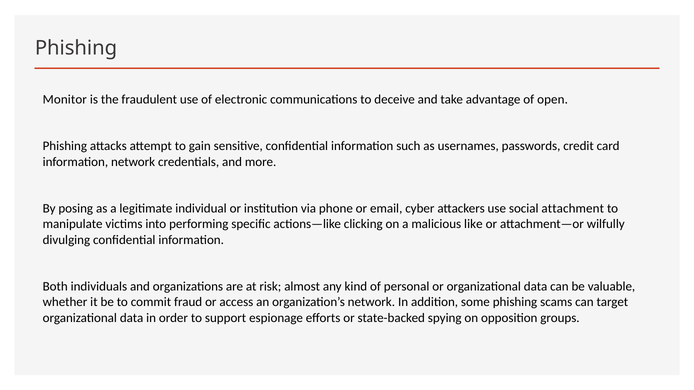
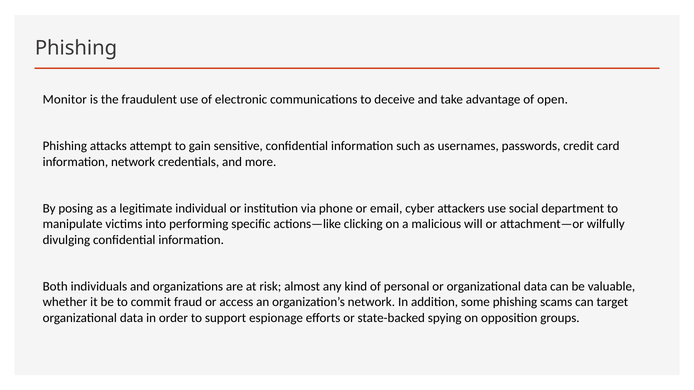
attachment: attachment -> department
like: like -> will
